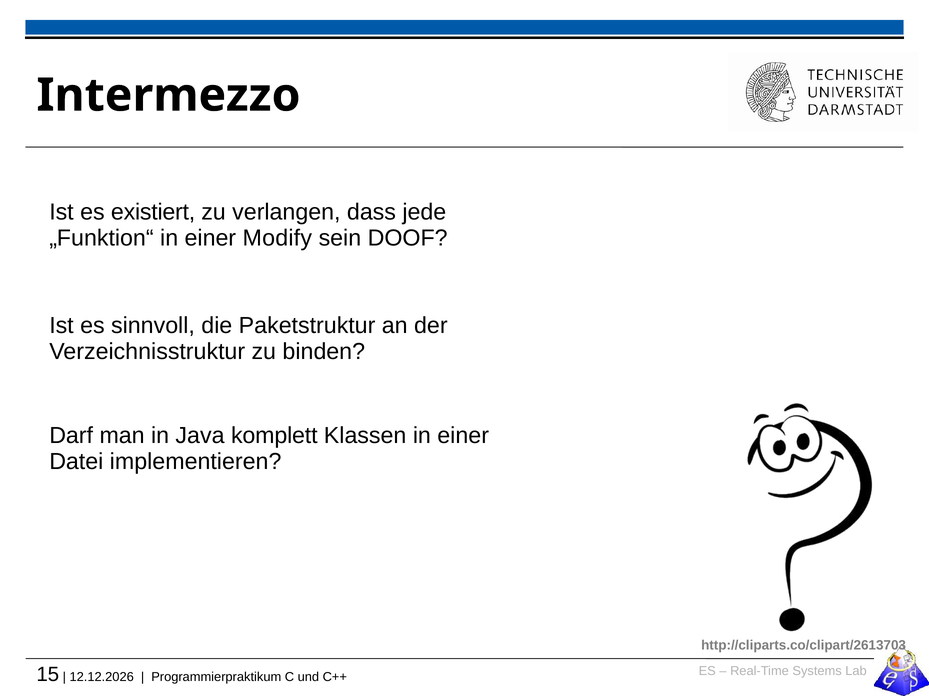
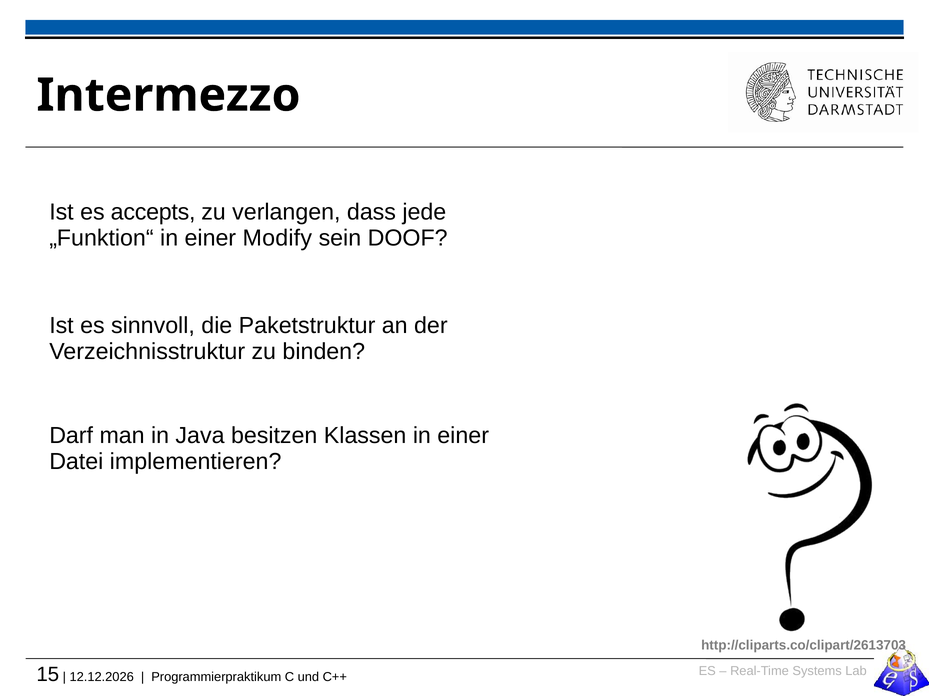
existiert: existiert -> accepts
komplett: komplett -> besitzen
